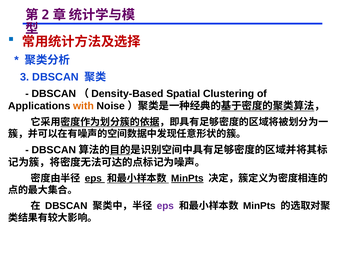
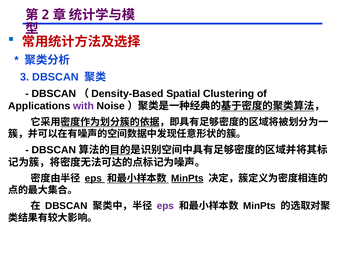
with colour: orange -> purple
